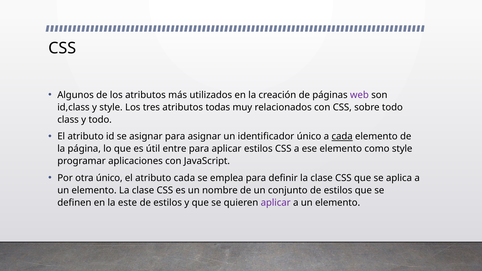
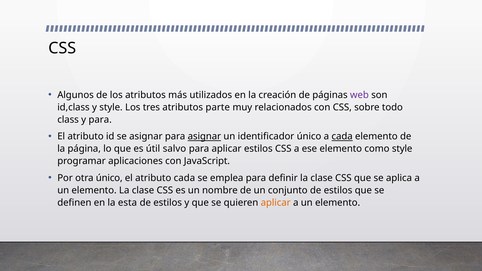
todas: todas -> parte
y todo: todo -> para
asignar at (204, 137) underline: none -> present
entre: entre -> salvo
este: este -> esta
aplicar at (276, 203) colour: purple -> orange
